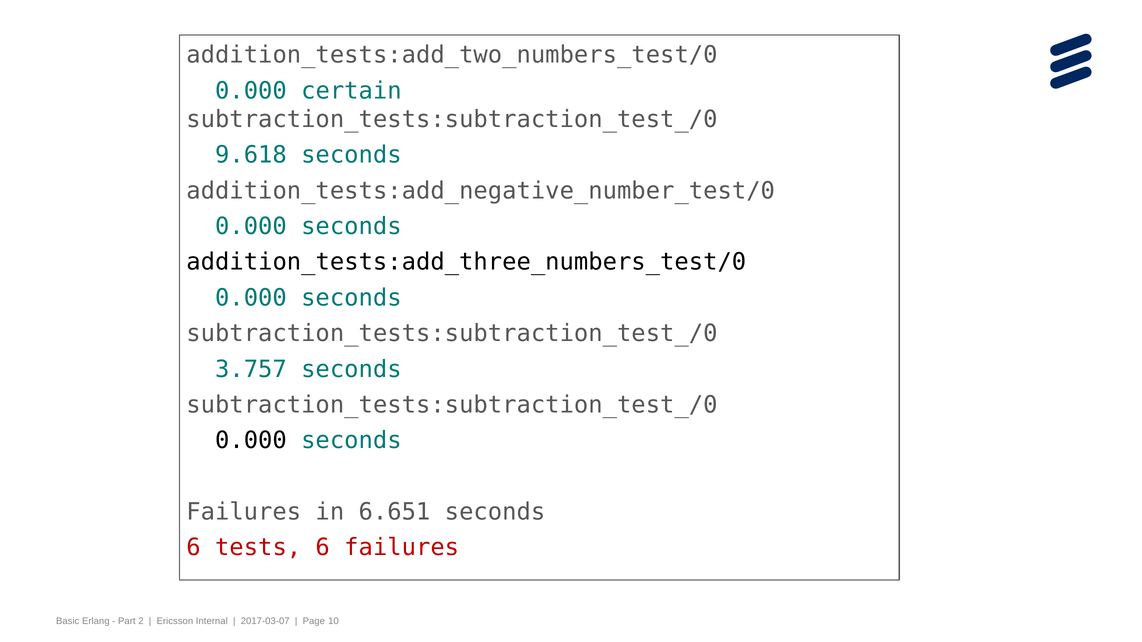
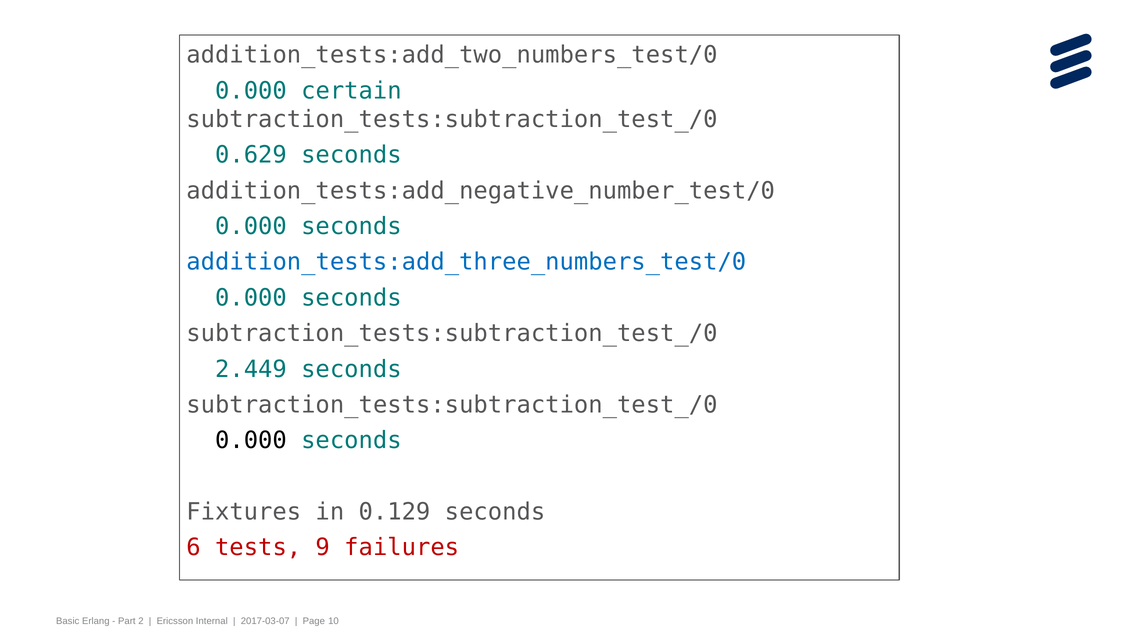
9.618: 9.618 -> 0.629
addition_tests:add_three_numbers_test/0 colour: black -> blue
3.757: 3.757 -> 2.449
Failures at (244, 512): Failures -> Fixtures
6.651: 6.651 -> 0.129
tests 6: 6 -> 9
